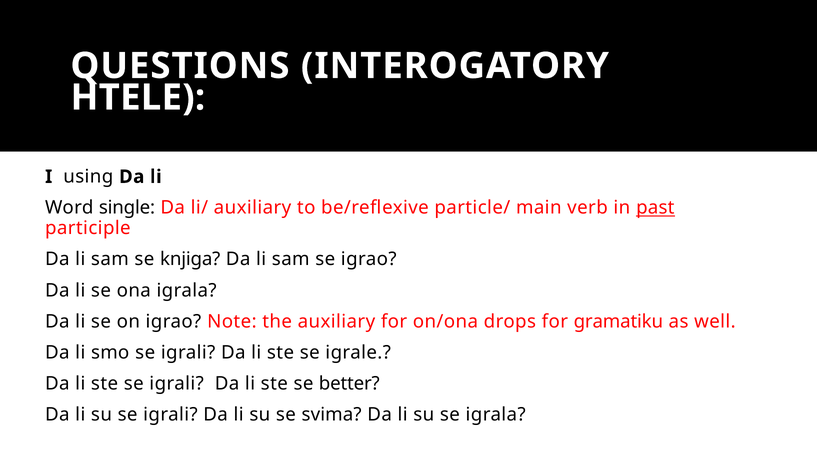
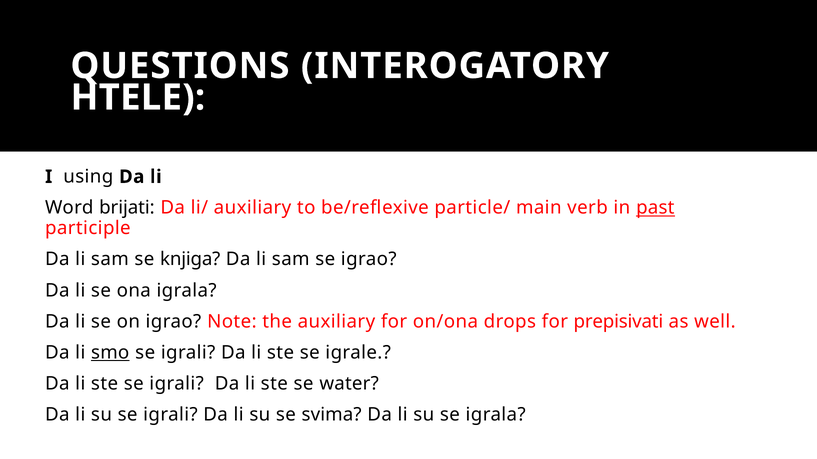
single: single -> brijati
gramatiku: gramatiku -> prepisivati
smo underline: none -> present
better: better -> water
